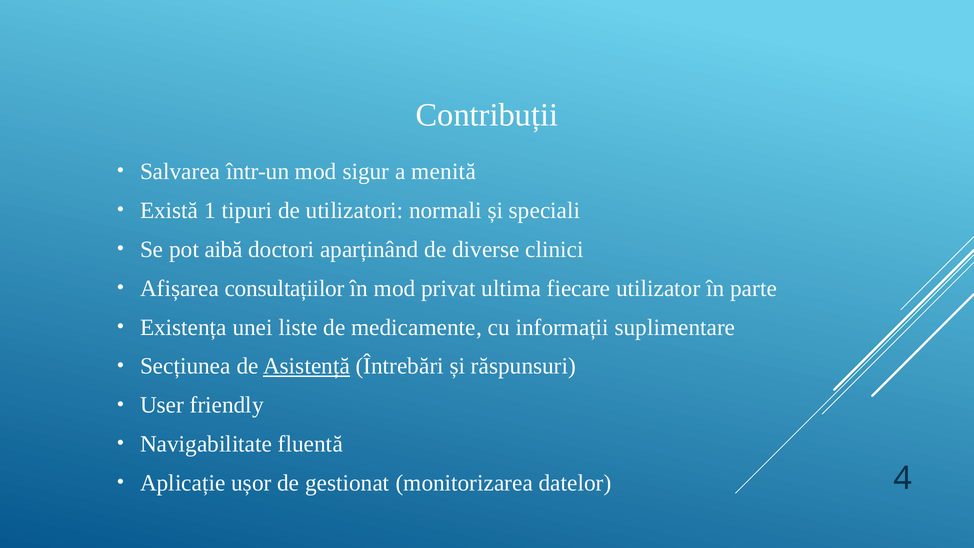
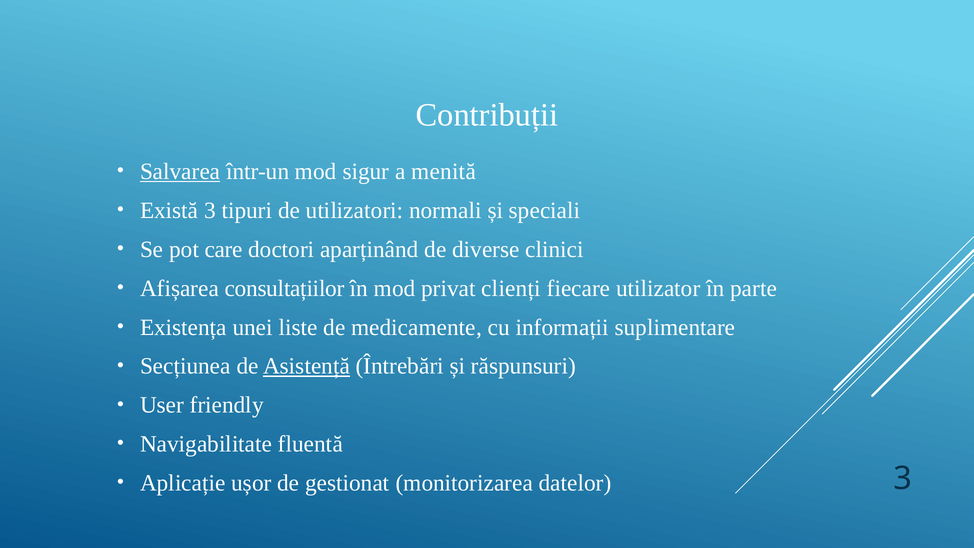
Salvarea underline: none -> present
Există 1: 1 -> 3
aibă: aibă -> care
ultima: ultima -> clienți
datelor 4: 4 -> 3
